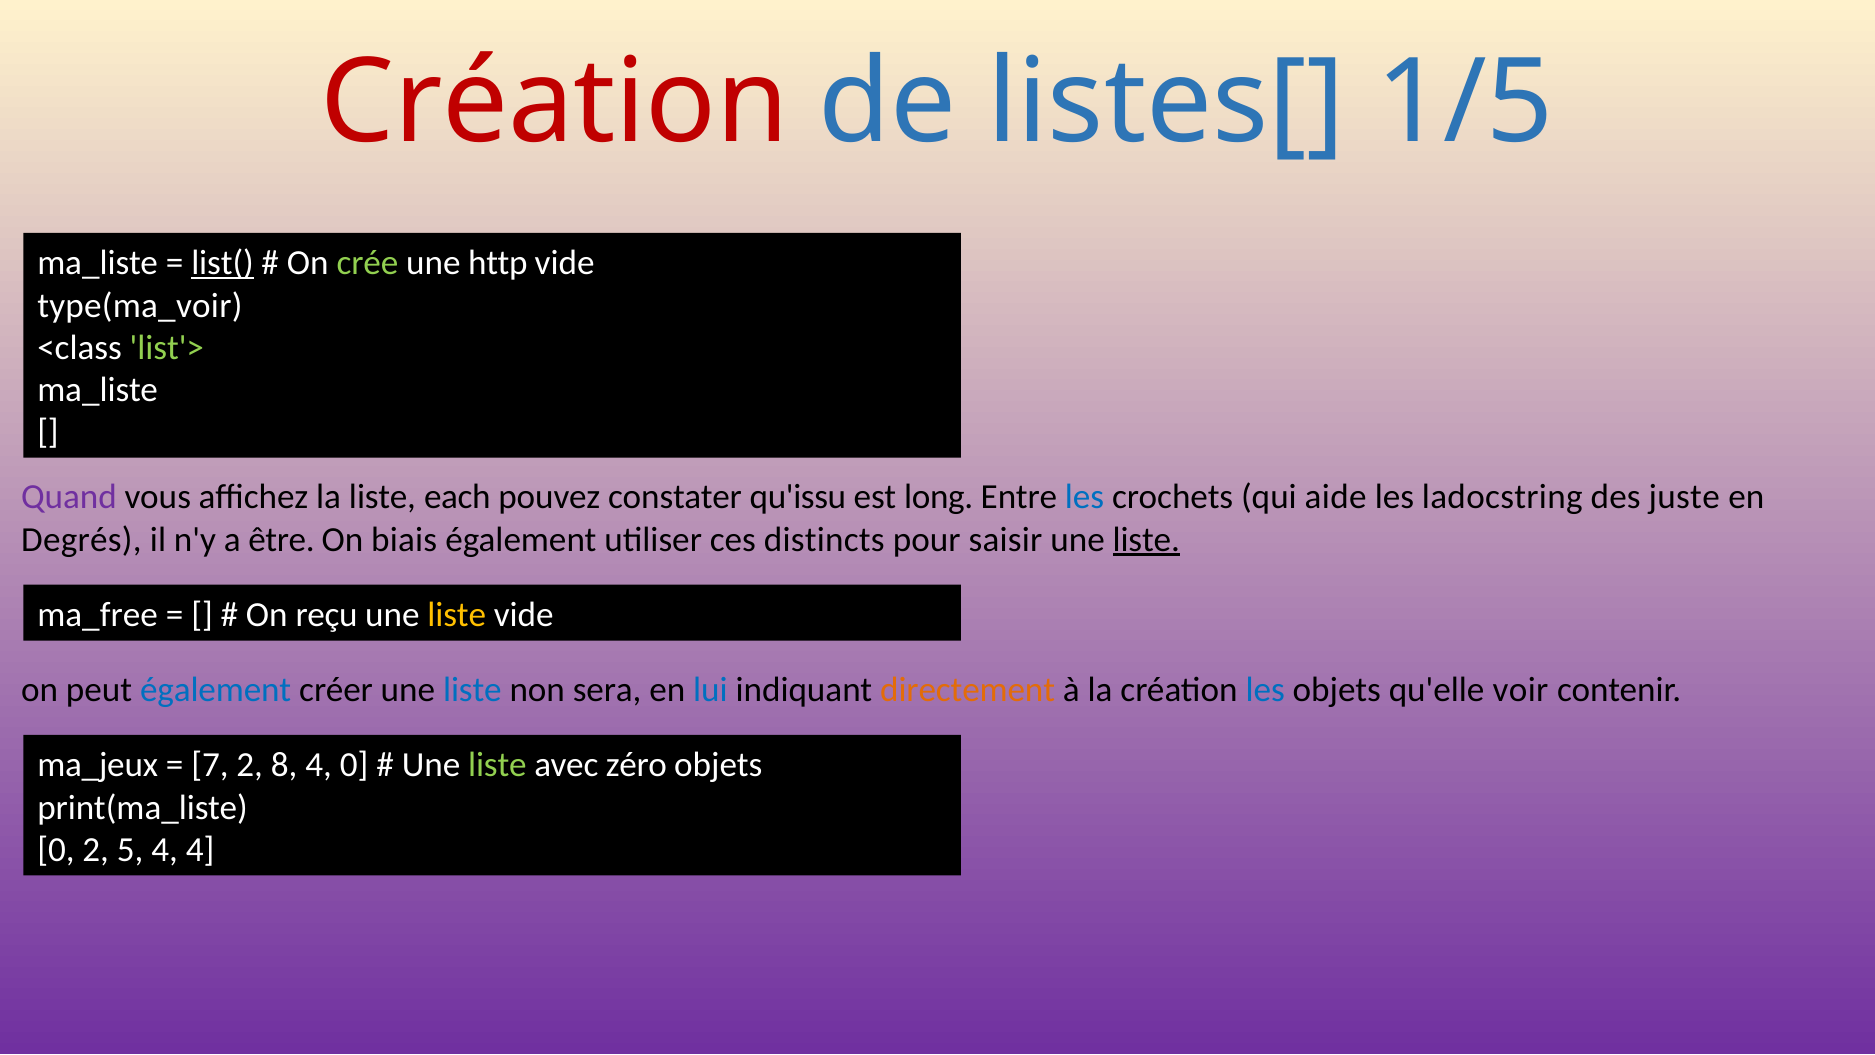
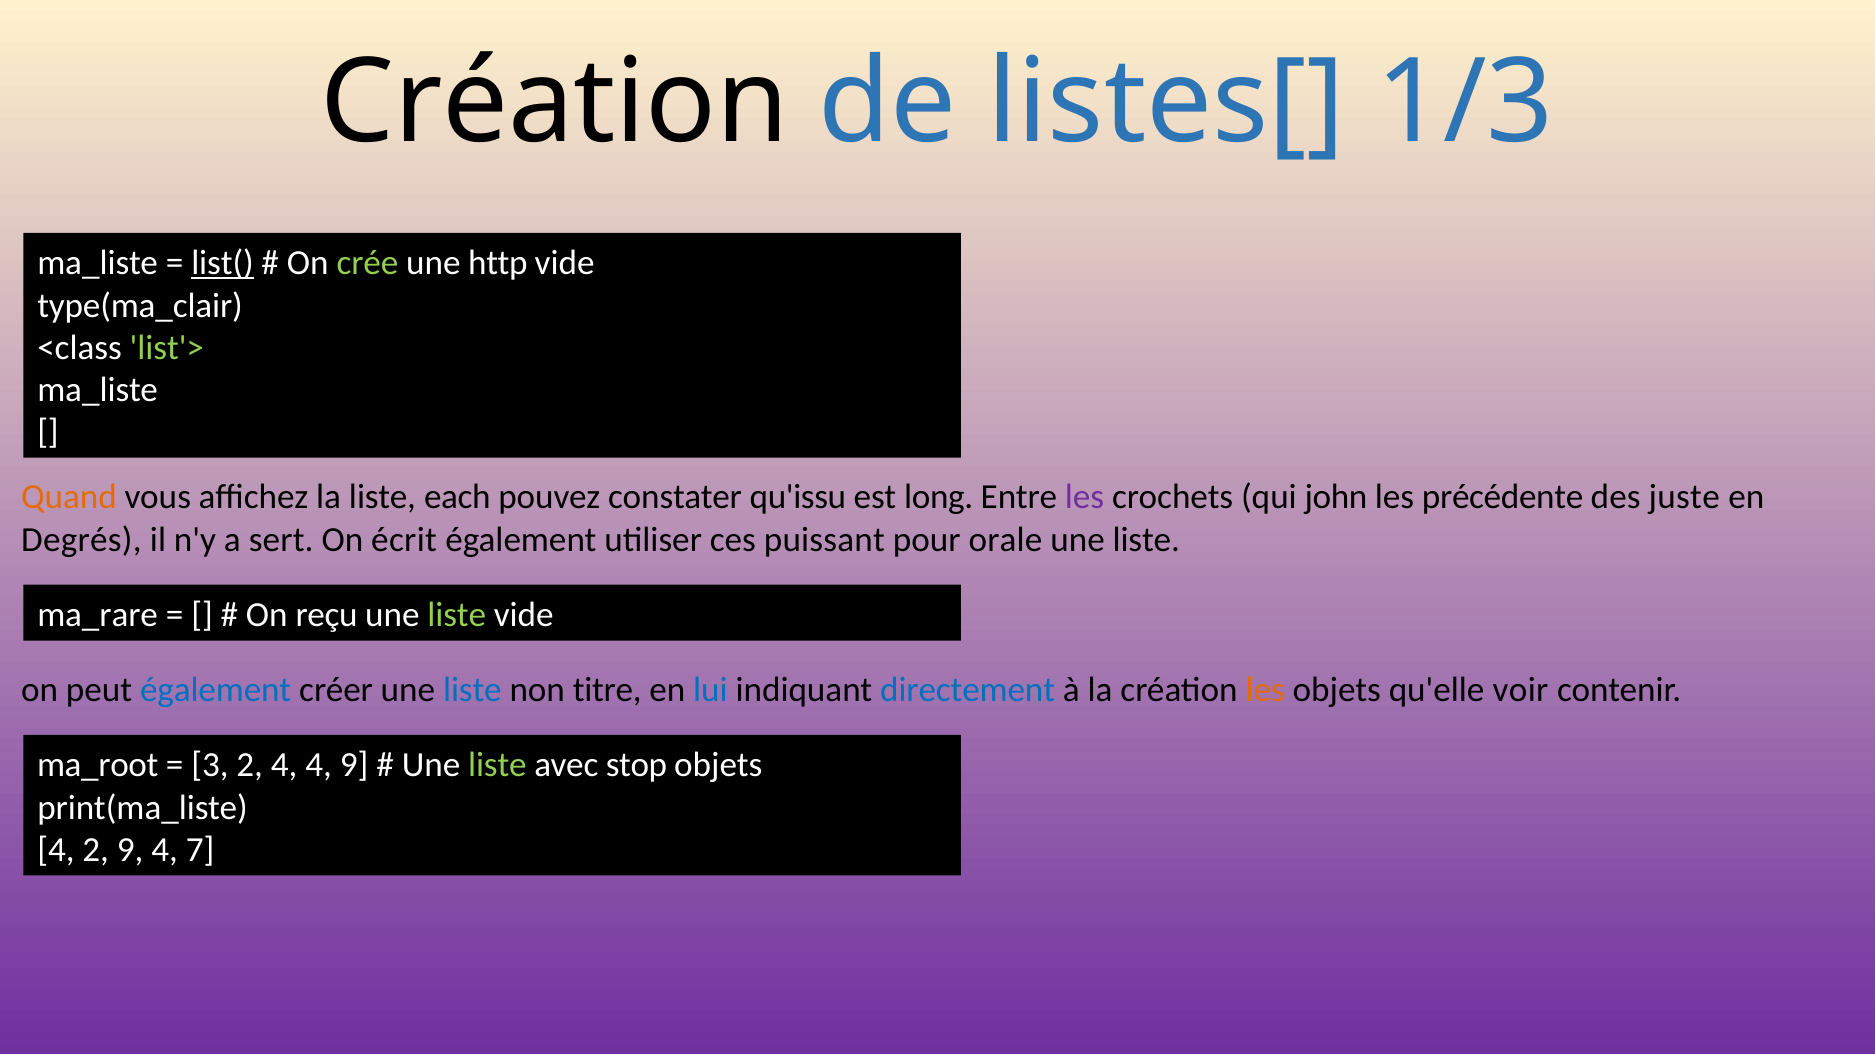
Création at (555, 102) colour: red -> black
1/5: 1/5 -> 1/3
type(ma_voir: type(ma_voir -> type(ma_clair
Quand colour: purple -> orange
les at (1085, 497) colour: blue -> purple
aide: aide -> john
ladocstring: ladocstring -> précédente
être: être -> sert
biais: biais -> écrit
distincts: distincts -> puissant
saisir: saisir -> orale
liste at (1146, 539) underline: present -> none
ma_free: ma_free -> ma_rare
liste at (457, 615) colour: yellow -> light green
sera: sera -> titre
directement colour: orange -> blue
les at (1265, 690) colour: blue -> orange
ma_jeux: ma_jeux -> ma_root
7: 7 -> 3
2 8: 8 -> 4
4 0: 0 -> 9
zéro: zéro -> stop
0 at (56, 850): 0 -> 4
2 5: 5 -> 9
4 4: 4 -> 7
